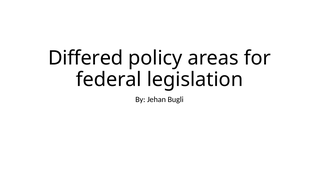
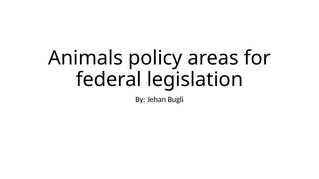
Differed: Differed -> Animals
